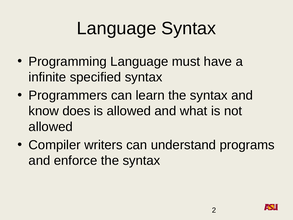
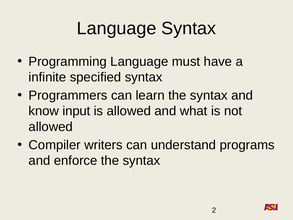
does: does -> input
